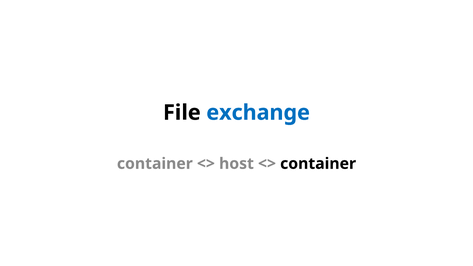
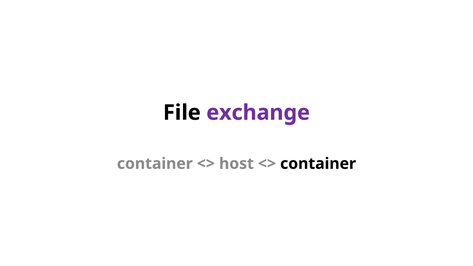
exchange colour: blue -> purple
